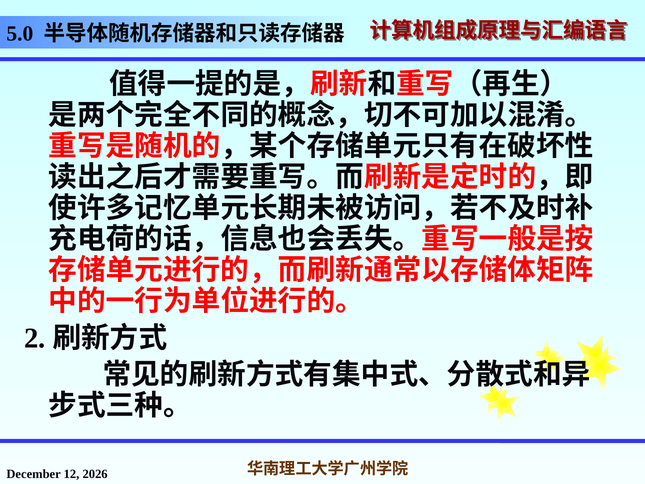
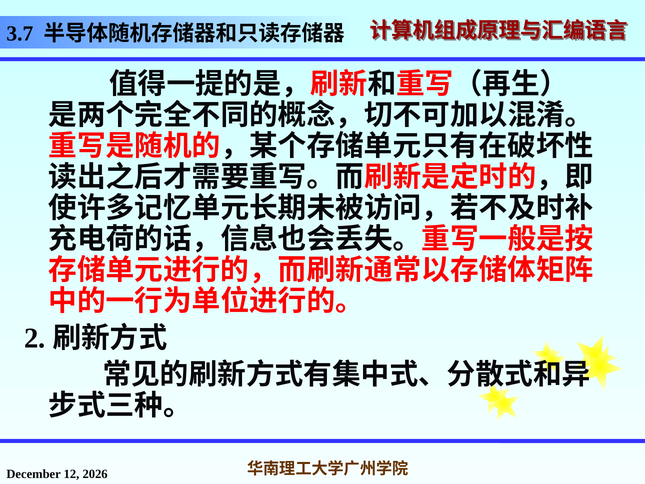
5.0: 5.0 -> 3.7
